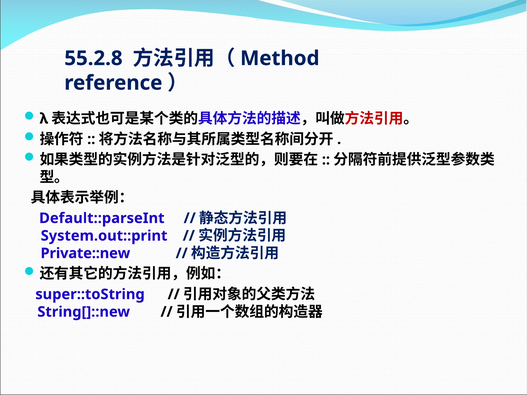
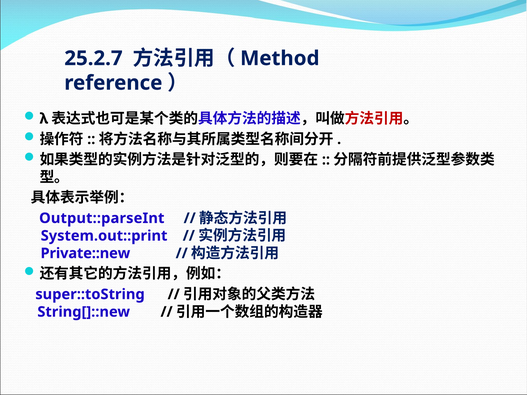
55.2.8: 55.2.8 -> 25.2.7
Default::parseInt: Default::parseInt -> Output::parseInt
